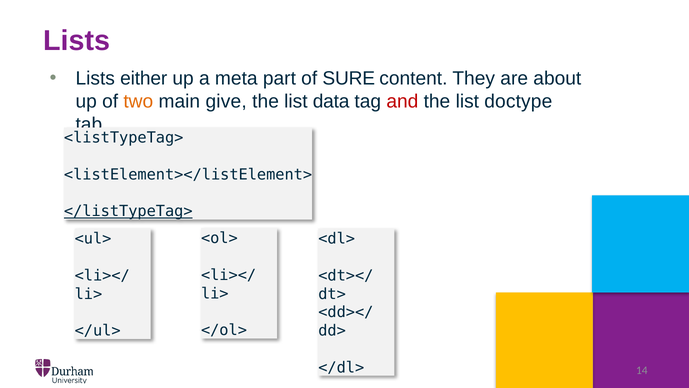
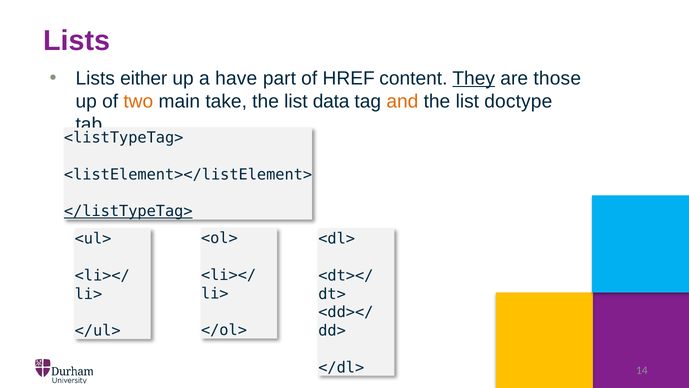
meta: meta -> have
SURE: SURE -> HREF
They underline: none -> present
about: about -> those
give: give -> take
and colour: red -> orange
